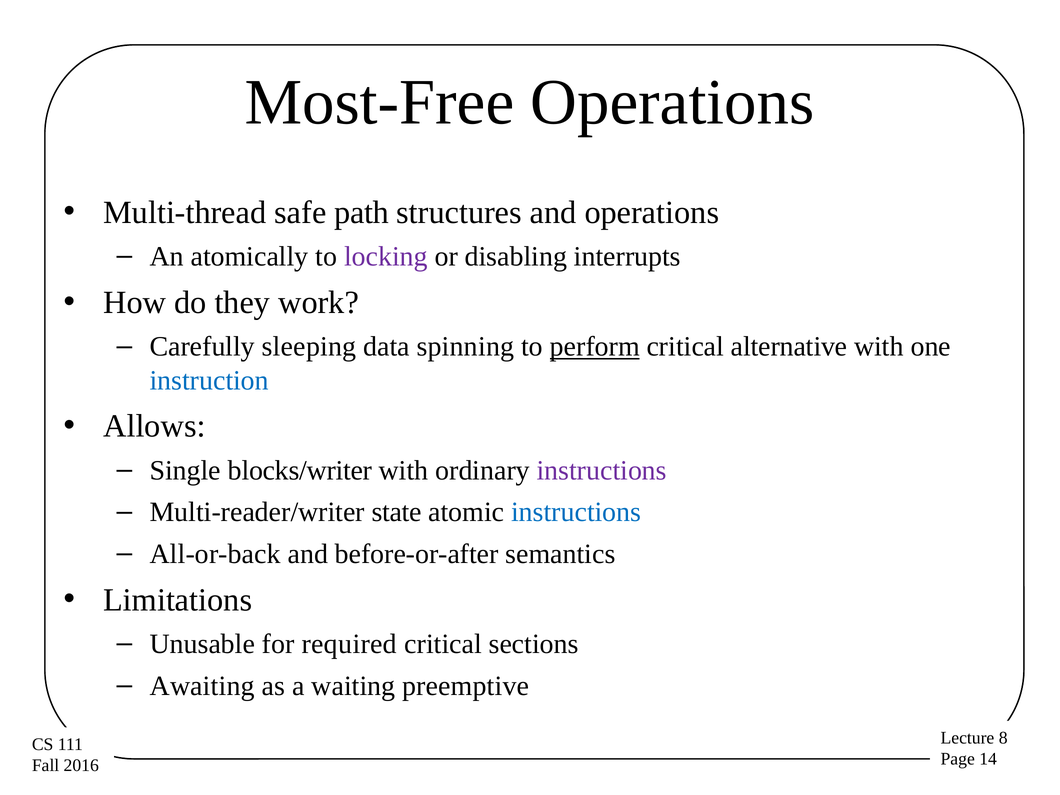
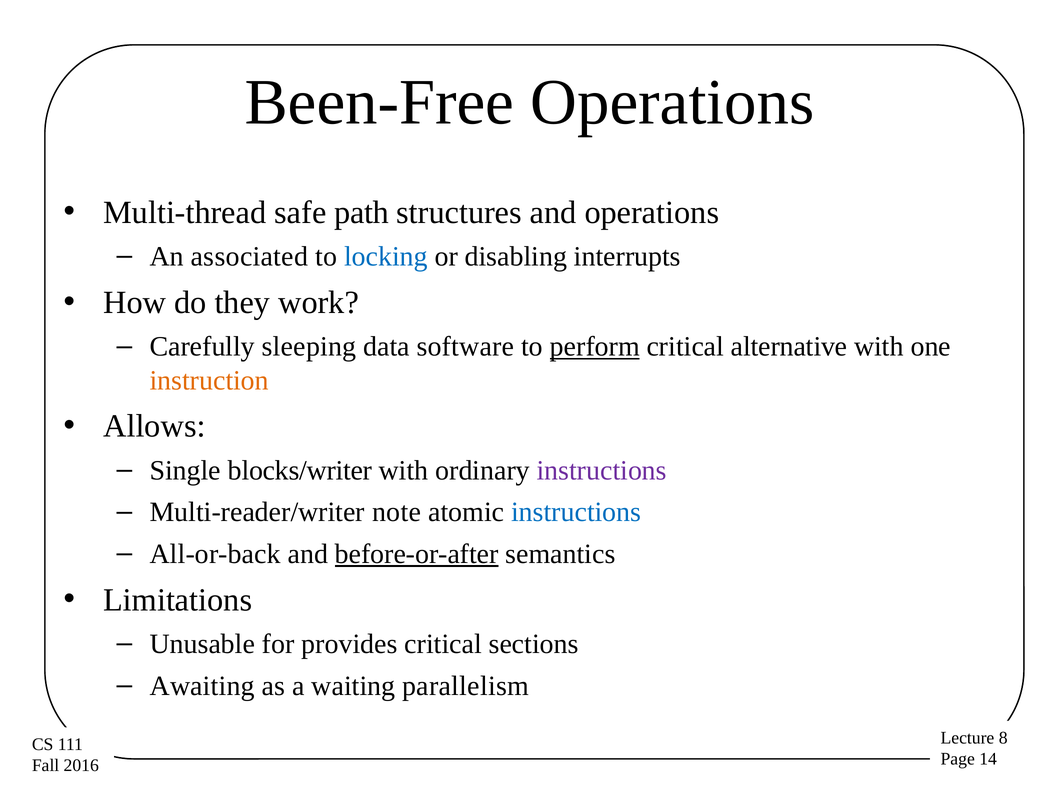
Most-Free: Most-Free -> Been-Free
atomically: atomically -> associated
locking colour: purple -> blue
spinning: spinning -> software
instruction colour: blue -> orange
state: state -> note
before-or-after underline: none -> present
required: required -> provides
preemptive: preemptive -> parallelism
